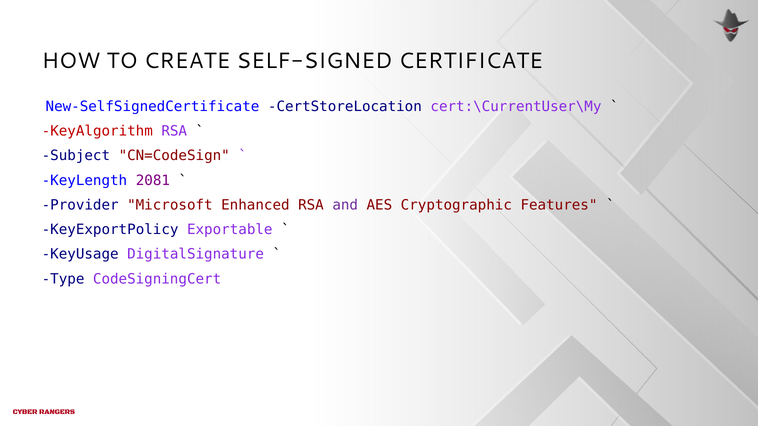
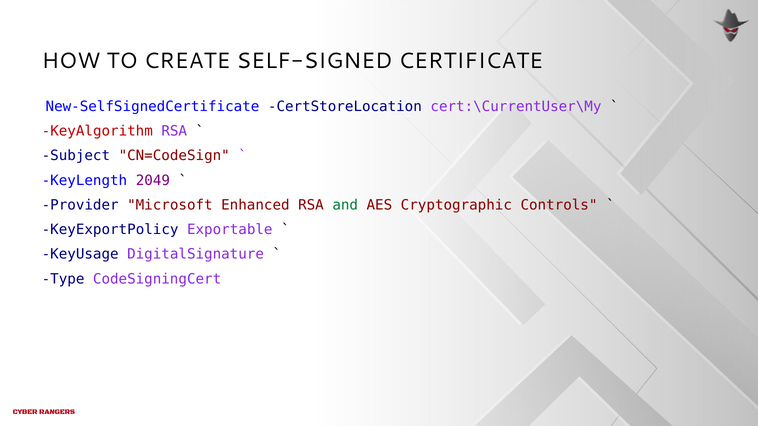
2081: 2081 -> 2049
and colour: purple -> green
Features: Features -> Controls
